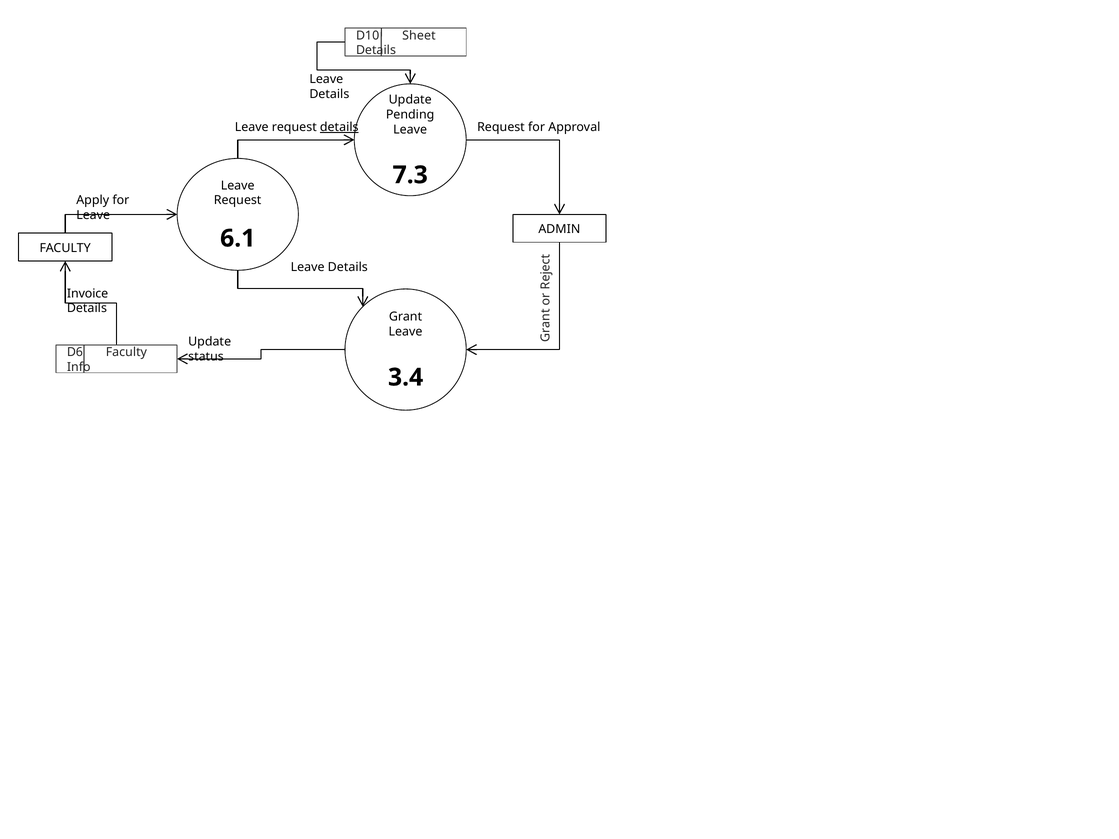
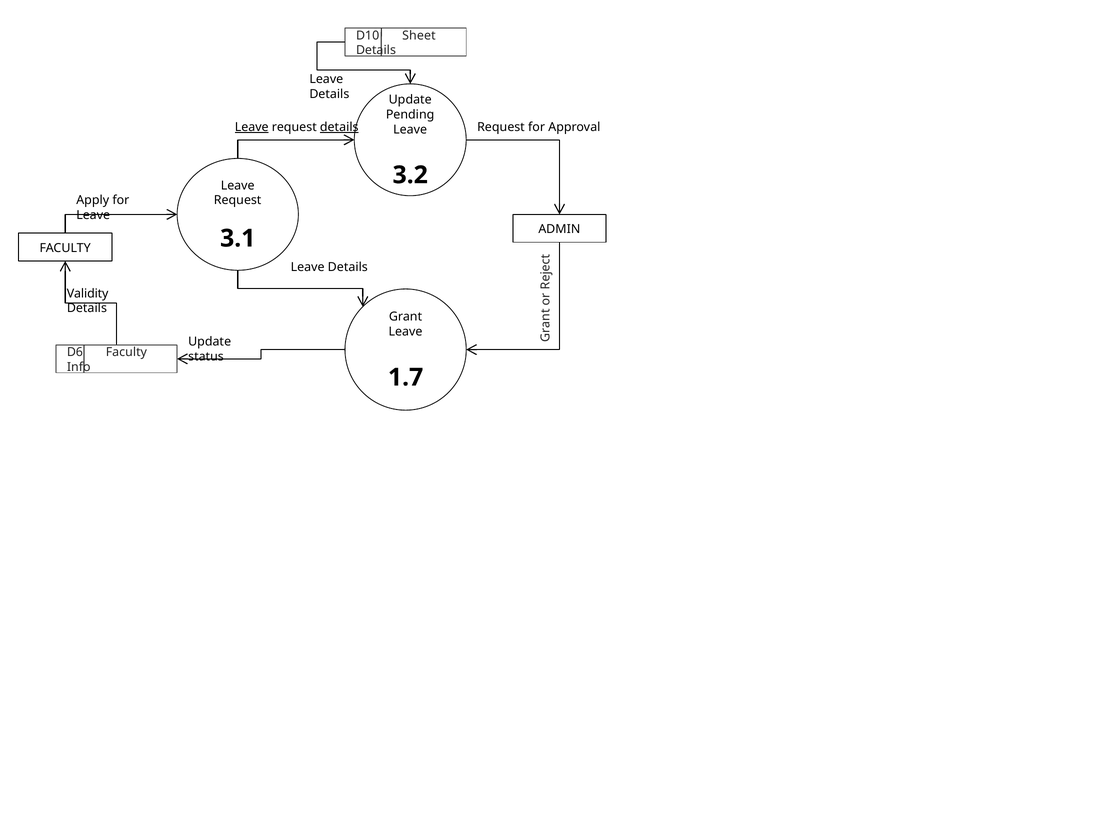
Leave at (252, 127) underline: none -> present
7.3: 7.3 -> 3.2
6.1: 6.1 -> 3.1
Invoice: Invoice -> Validity
3.4: 3.4 -> 1.7
